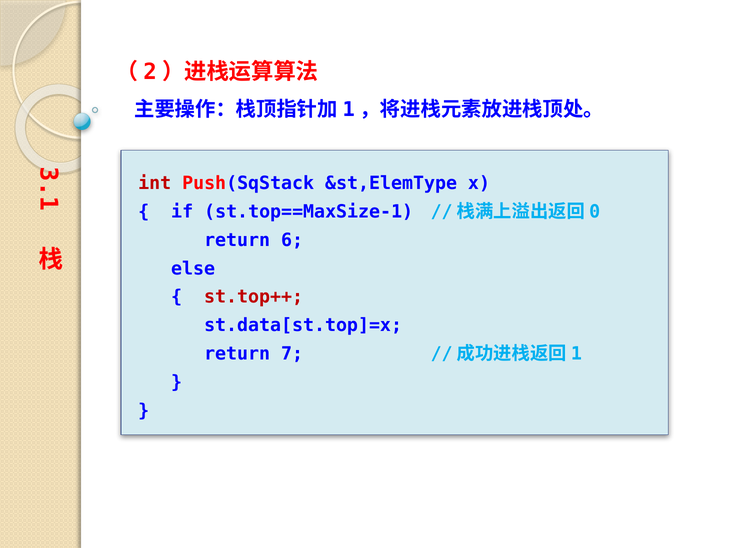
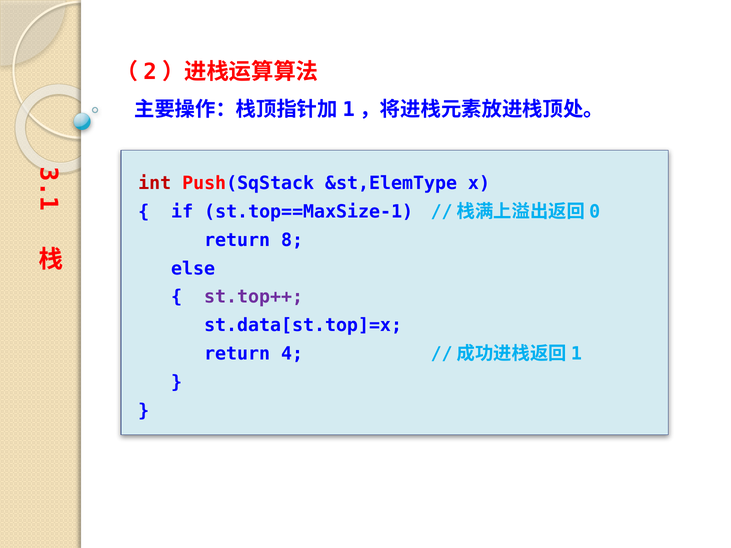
6: 6 -> 8
st.top++ colour: red -> purple
7: 7 -> 4
